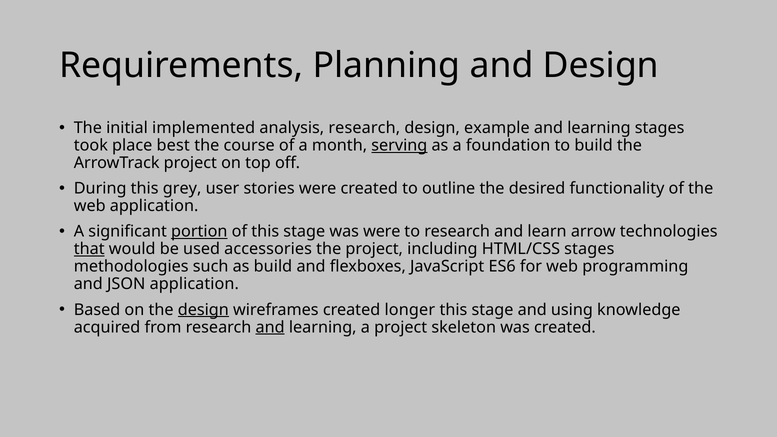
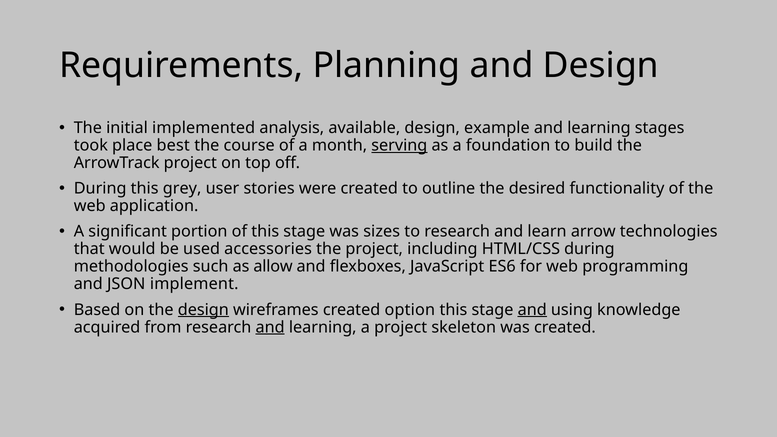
analysis research: research -> available
portion underline: present -> none
was were: were -> sizes
that underline: present -> none
HTML/CSS stages: stages -> during
as build: build -> allow
JSON application: application -> implement
longer: longer -> option
and at (532, 310) underline: none -> present
